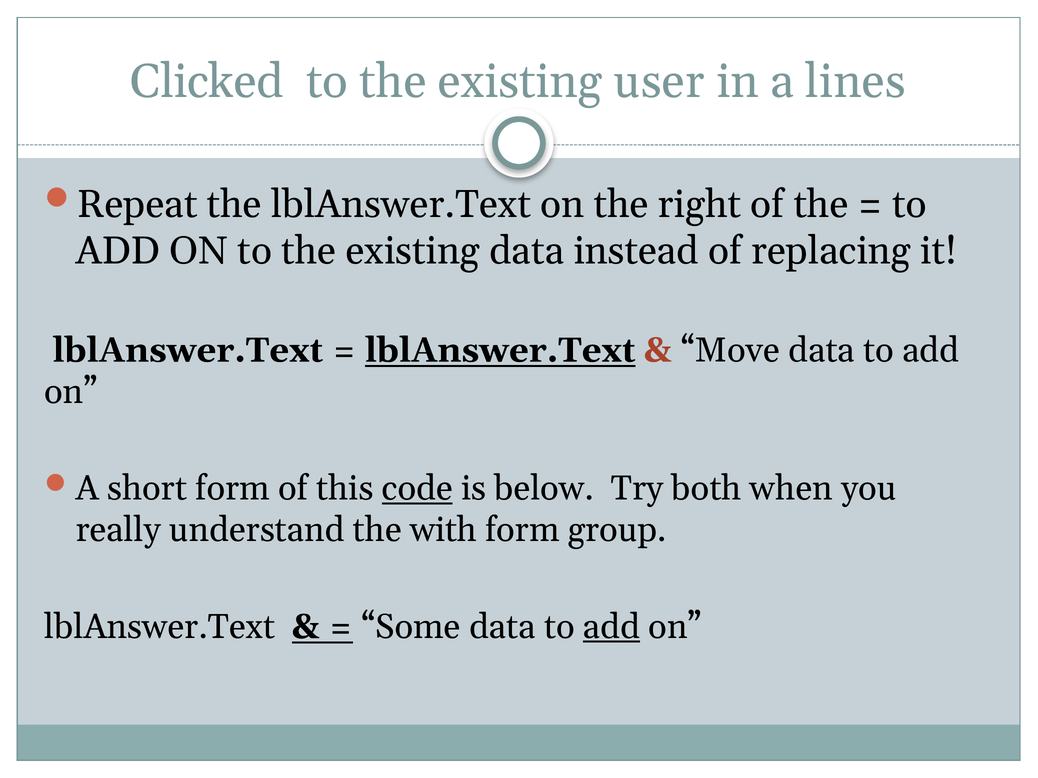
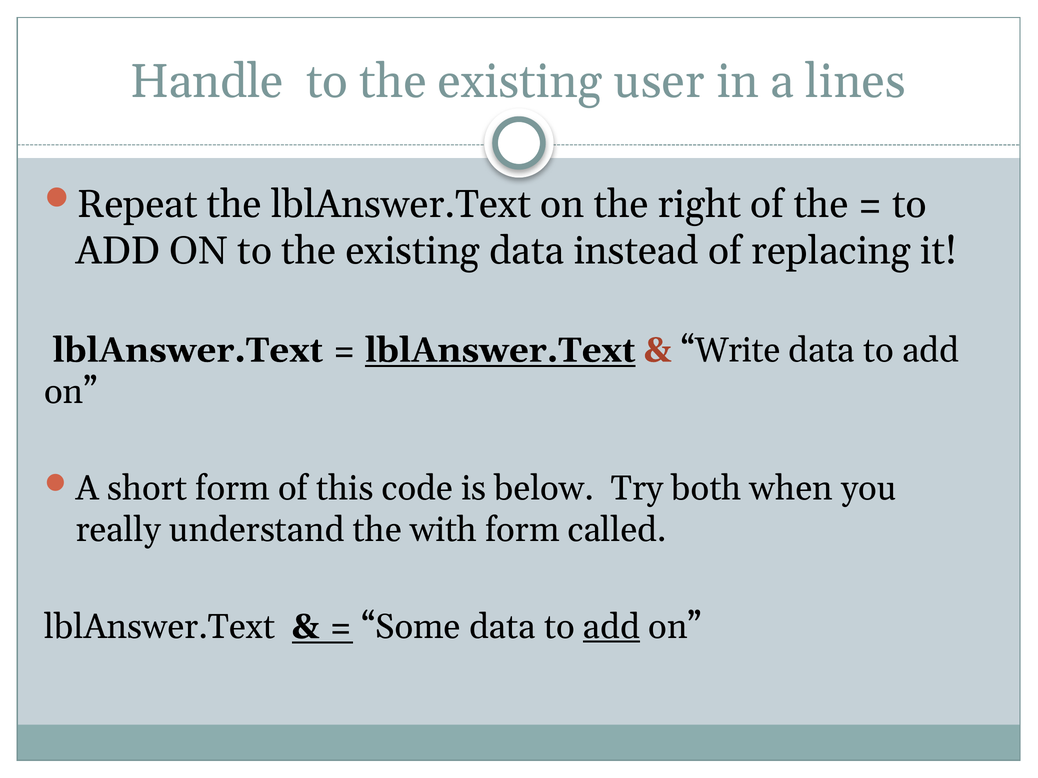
Clicked: Clicked -> Handle
Move: Move -> Write
code underline: present -> none
group: group -> called
